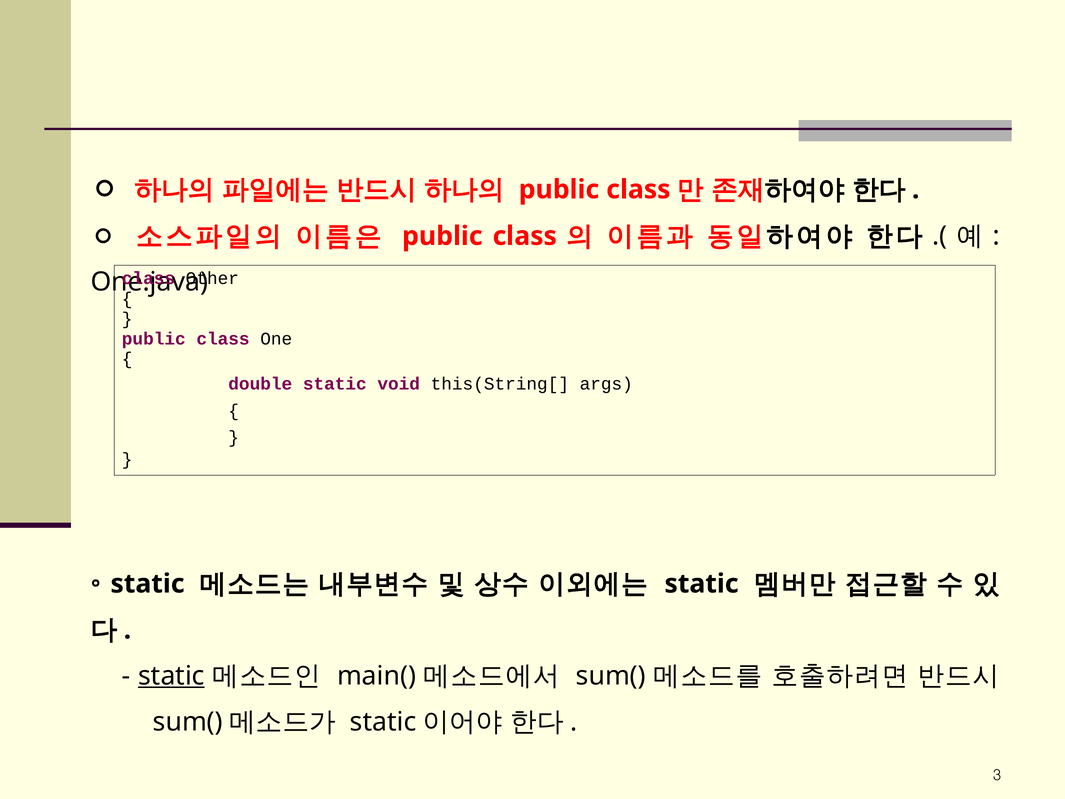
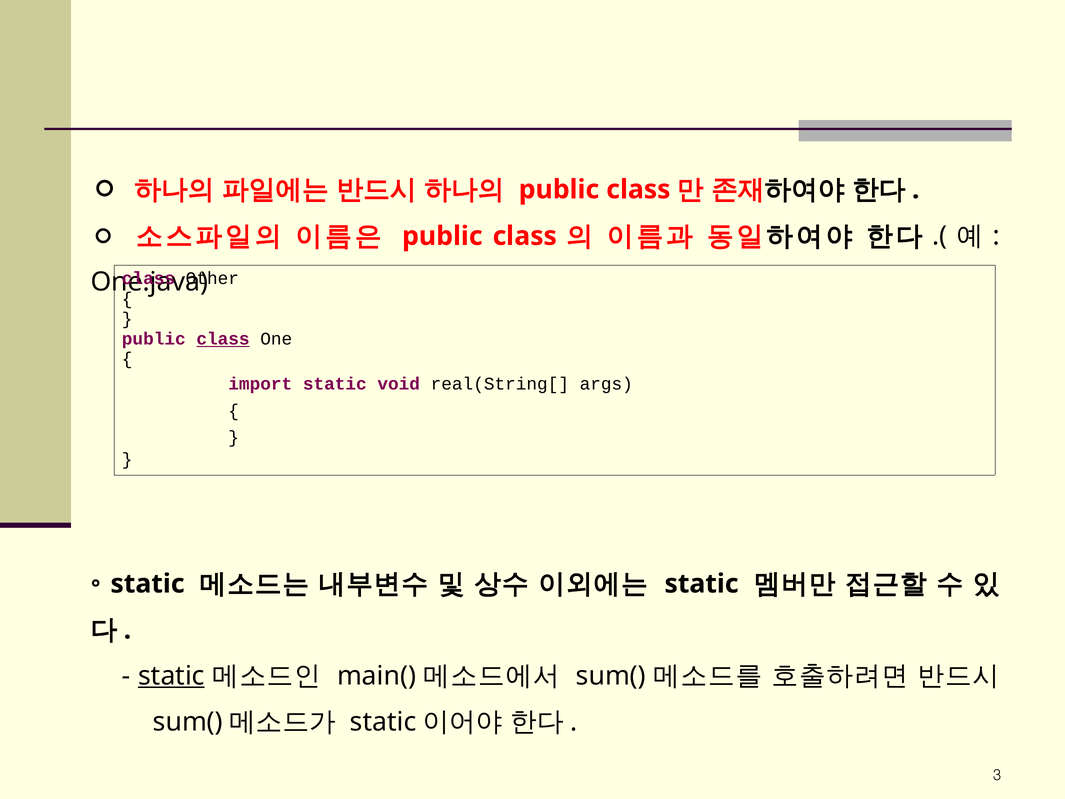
class at (223, 339) underline: none -> present
double: double -> import
this(String[: this(String[ -> real(String[
